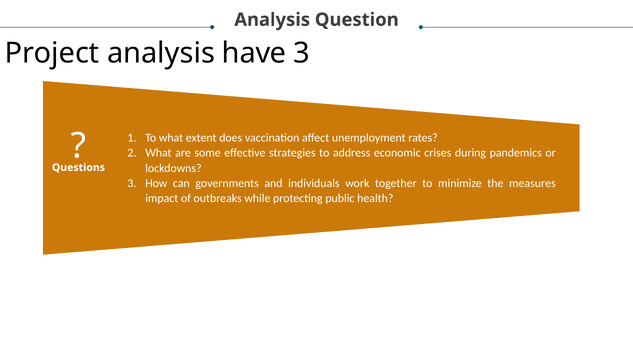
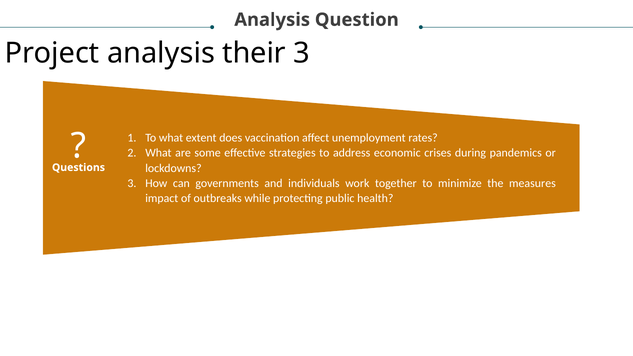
have: have -> their
